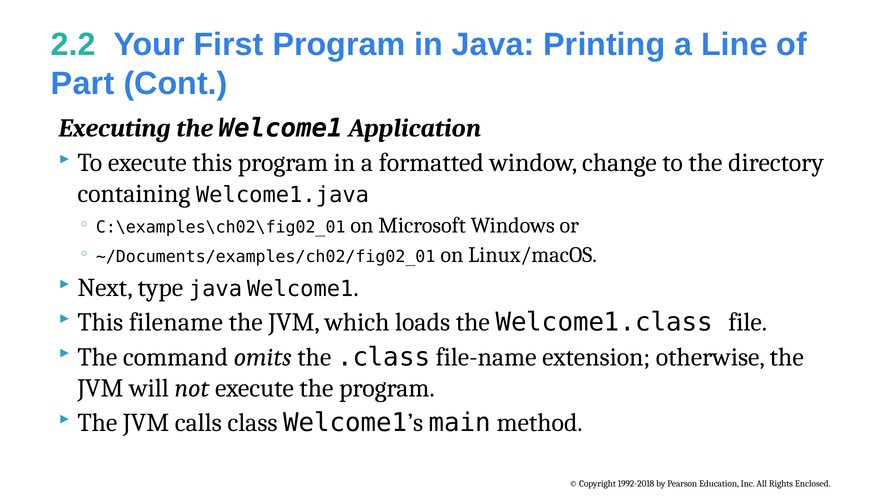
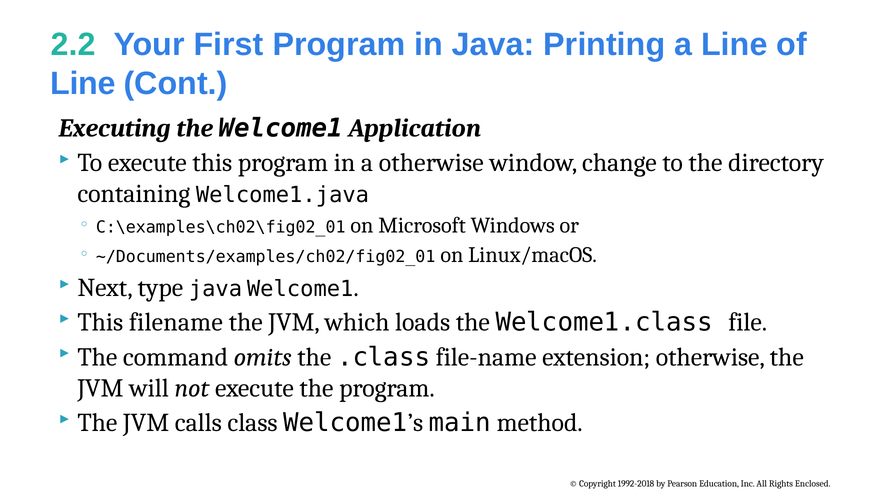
Part at (83, 84): Part -> Line
a formatted: formatted -> otherwise
